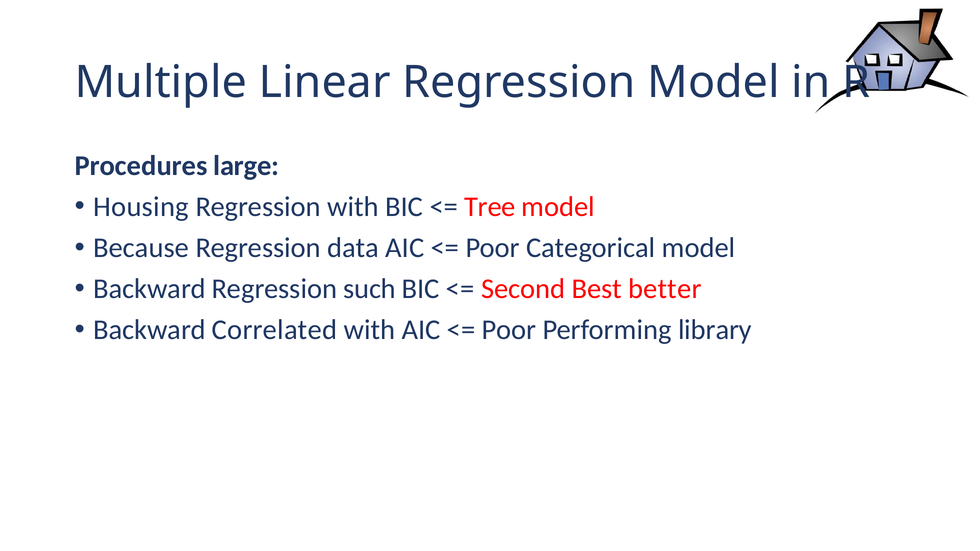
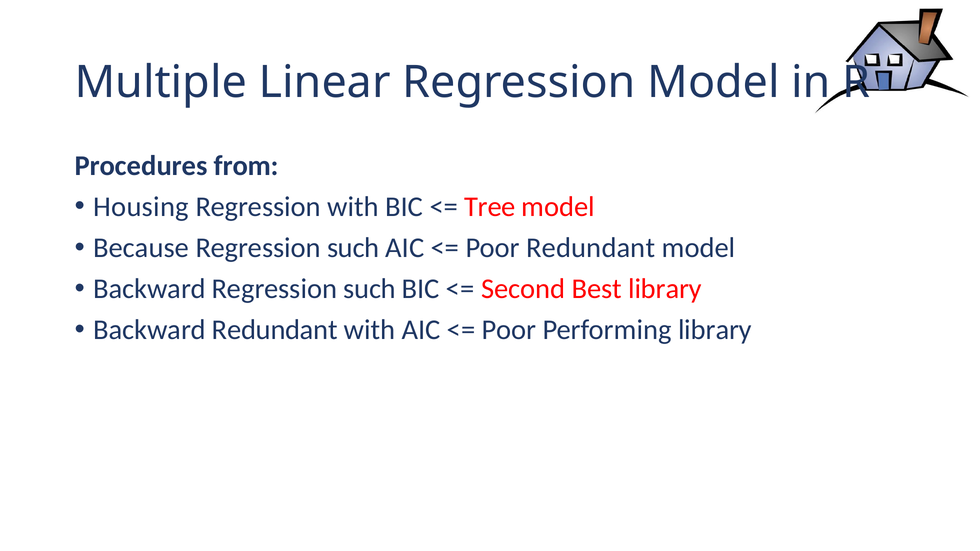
large: large -> from
data at (353, 248): data -> such
Poor Categorical: Categorical -> Redundant
Best better: better -> library
Backward Correlated: Correlated -> Redundant
